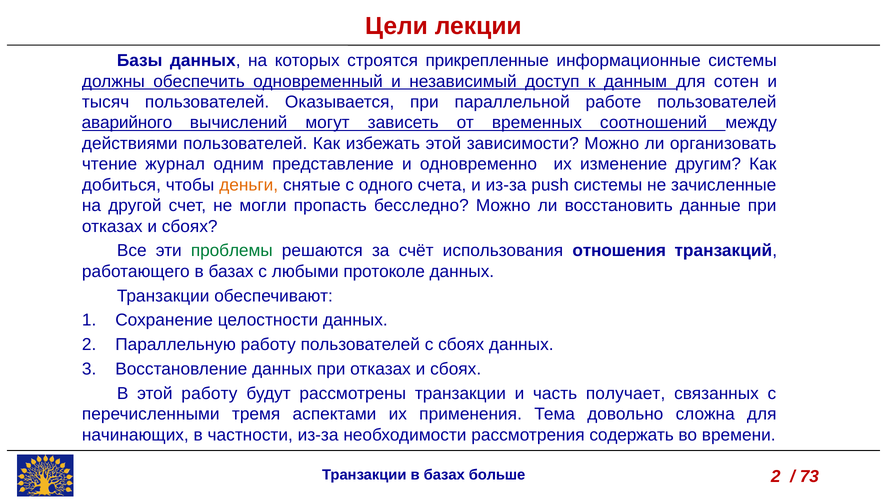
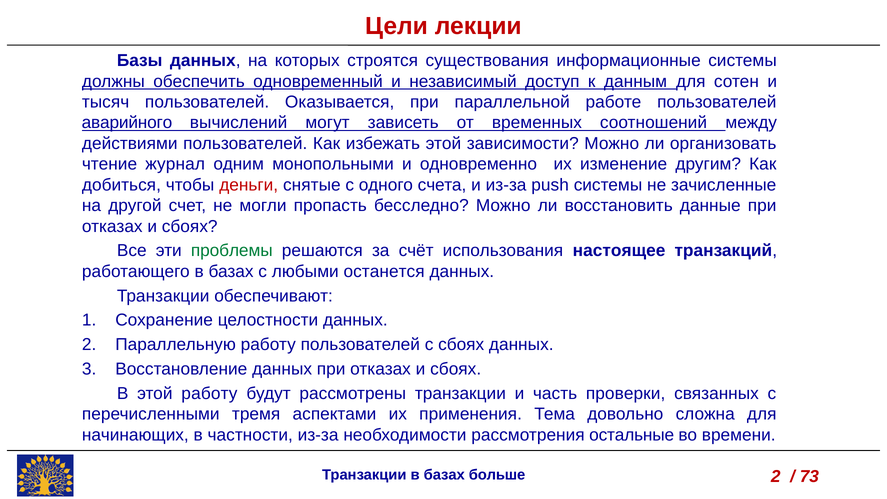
прикрепленные: прикрепленные -> существования
представление: представление -> монопольными
деньги colour: orange -> red
отношения: отношения -> настоящее
протоколе: протоколе -> останется
получает: получает -> проверки
содержать: содержать -> остальные
